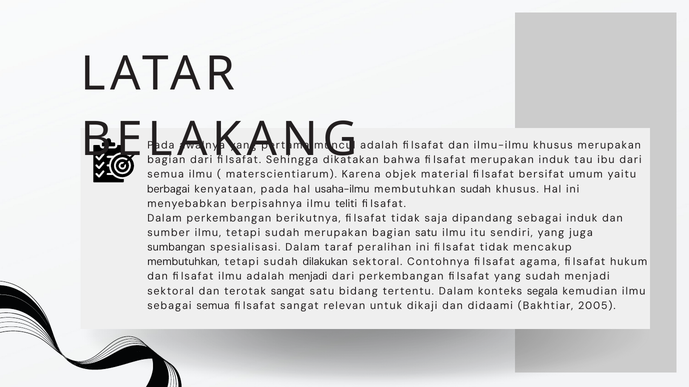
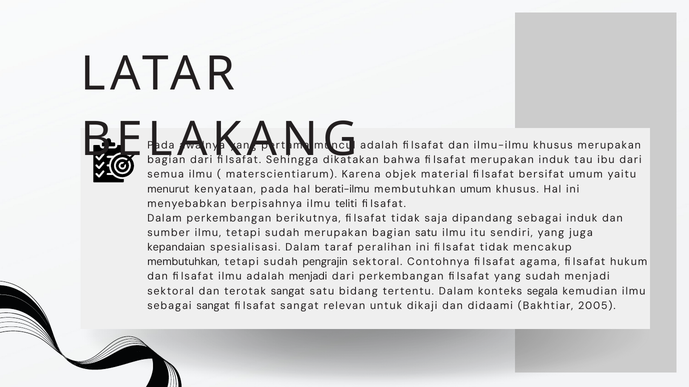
berbagai: berbagai -> menurut
usaha-ilmu: usaha-ilmu -> berati-ilmu
membutuhkan sudah: sudah -> umum
sumbangan: sumbangan -> kepandaian
dilakukan: dilakukan -> pengrajin
semua at (213, 306): semua -> sangat
